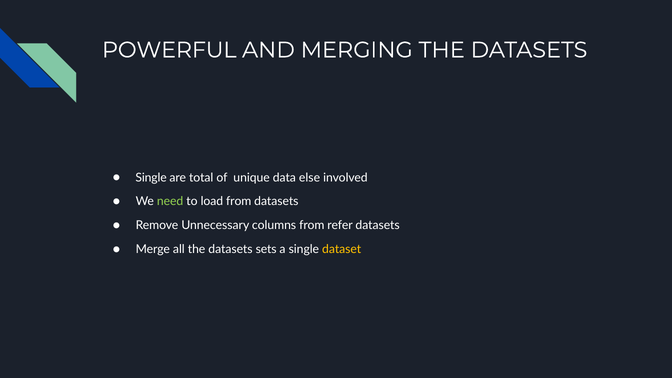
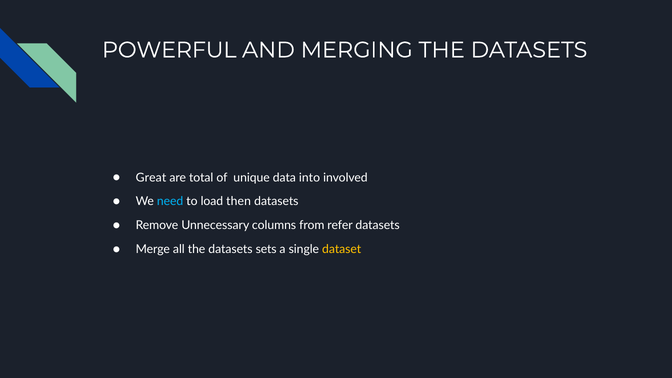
Single at (151, 178): Single -> Great
else: else -> into
need colour: light green -> light blue
load from: from -> then
